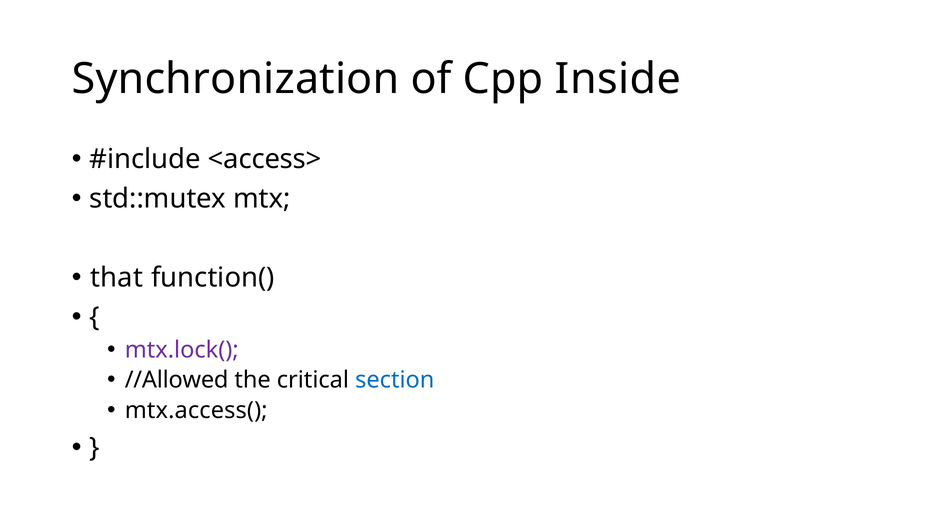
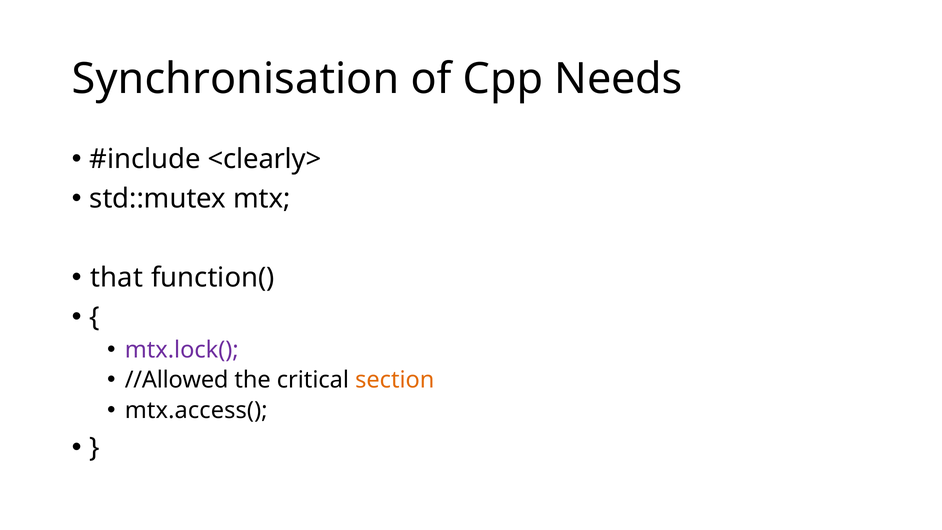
Synchronization: Synchronization -> Synchronisation
Inside: Inside -> Needs
<access>: <access> -> <clearly>
section colour: blue -> orange
